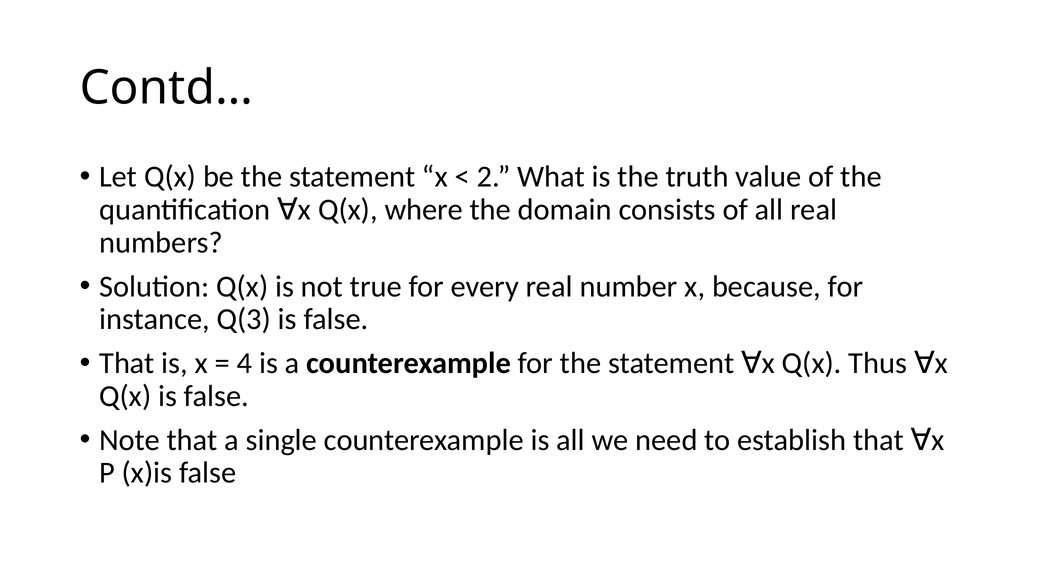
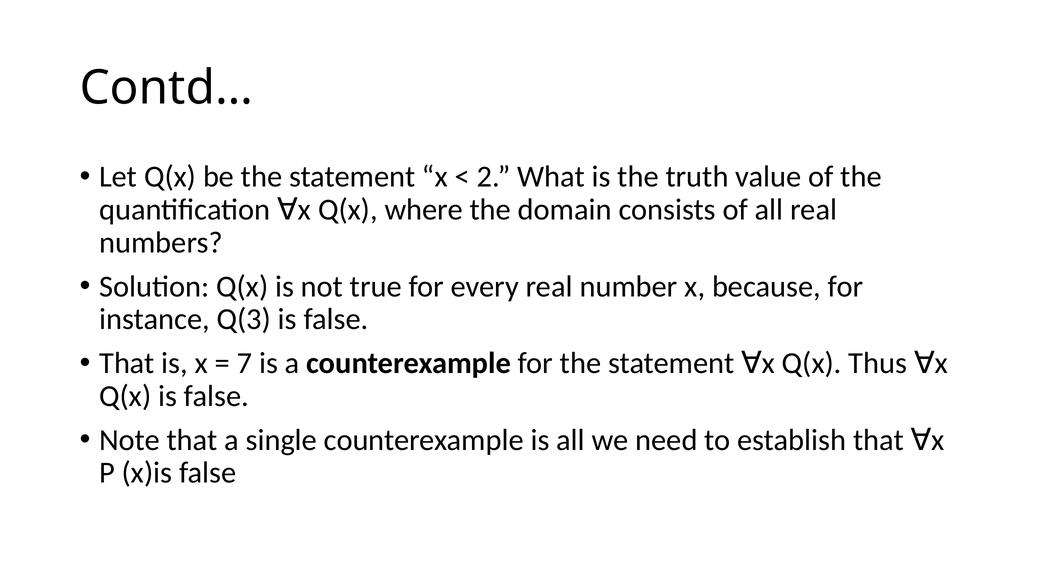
4: 4 -> 7
